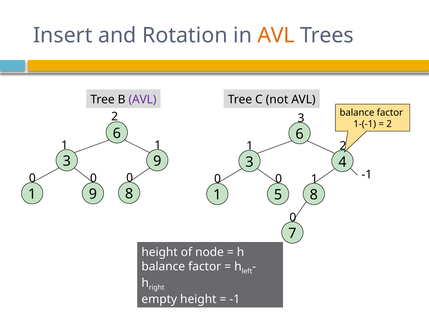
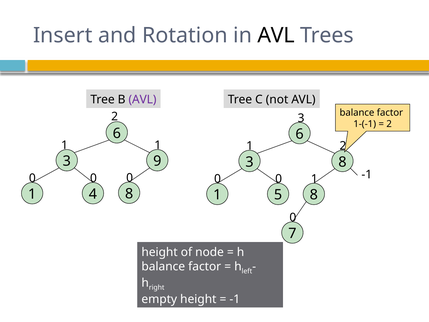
AVL at (276, 35) colour: orange -> black
3 4: 4 -> 8
1 9: 9 -> 4
